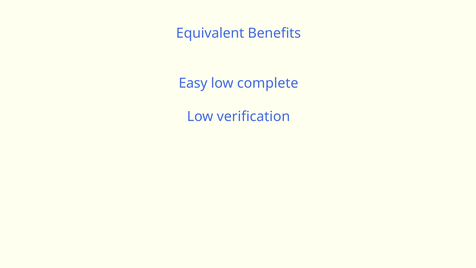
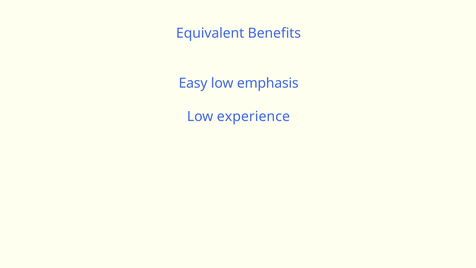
complete: complete -> emphasis
verification: verification -> experience
